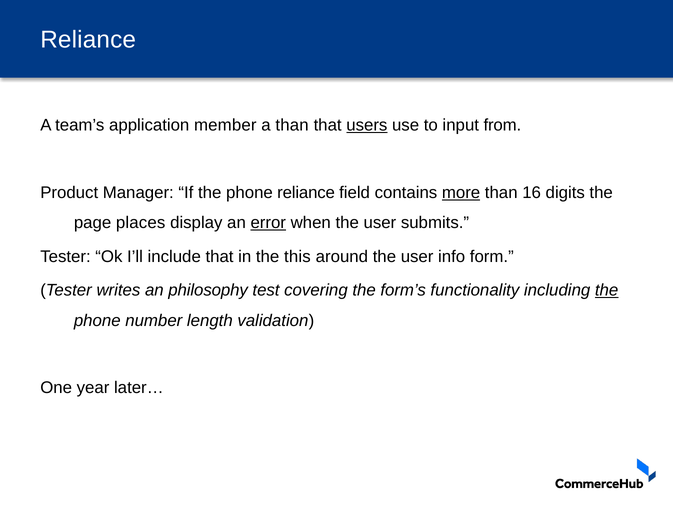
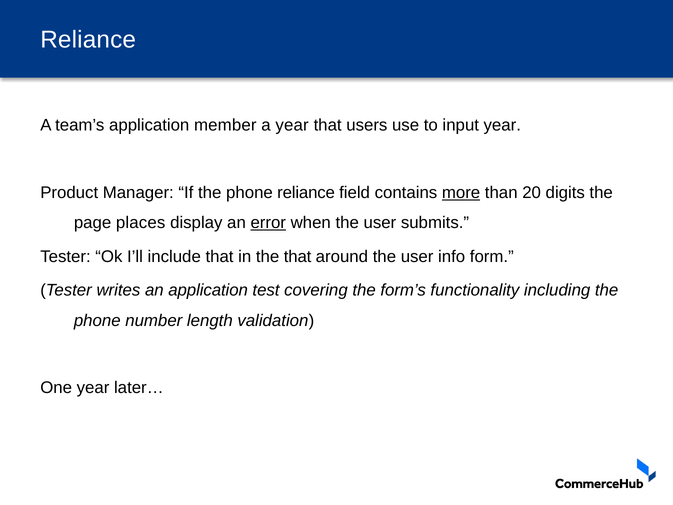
a than: than -> year
users underline: present -> none
input from: from -> year
16: 16 -> 20
the this: this -> that
an philosophy: philosophy -> application
the at (607, 290) underline: present -> none
